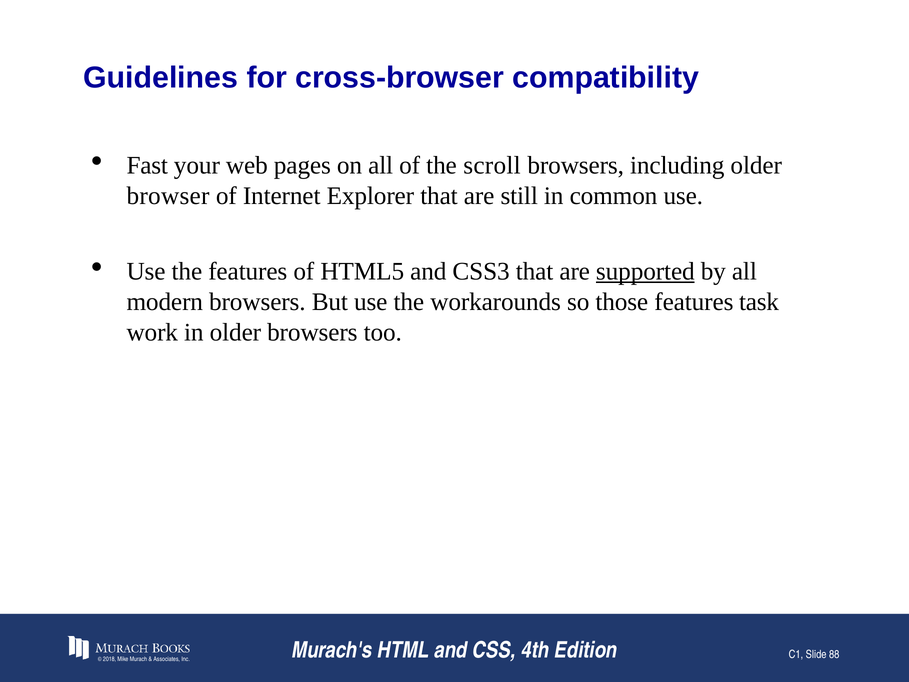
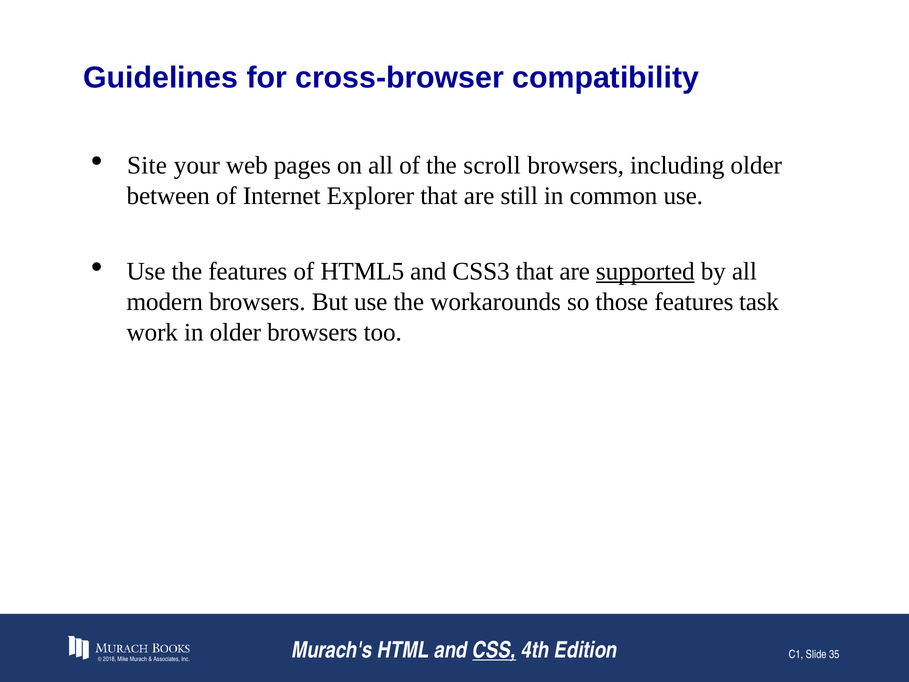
Fast: Fast -> Site
browser: browser -> between
CSS underline: none -> present
88: 88 -> 35
